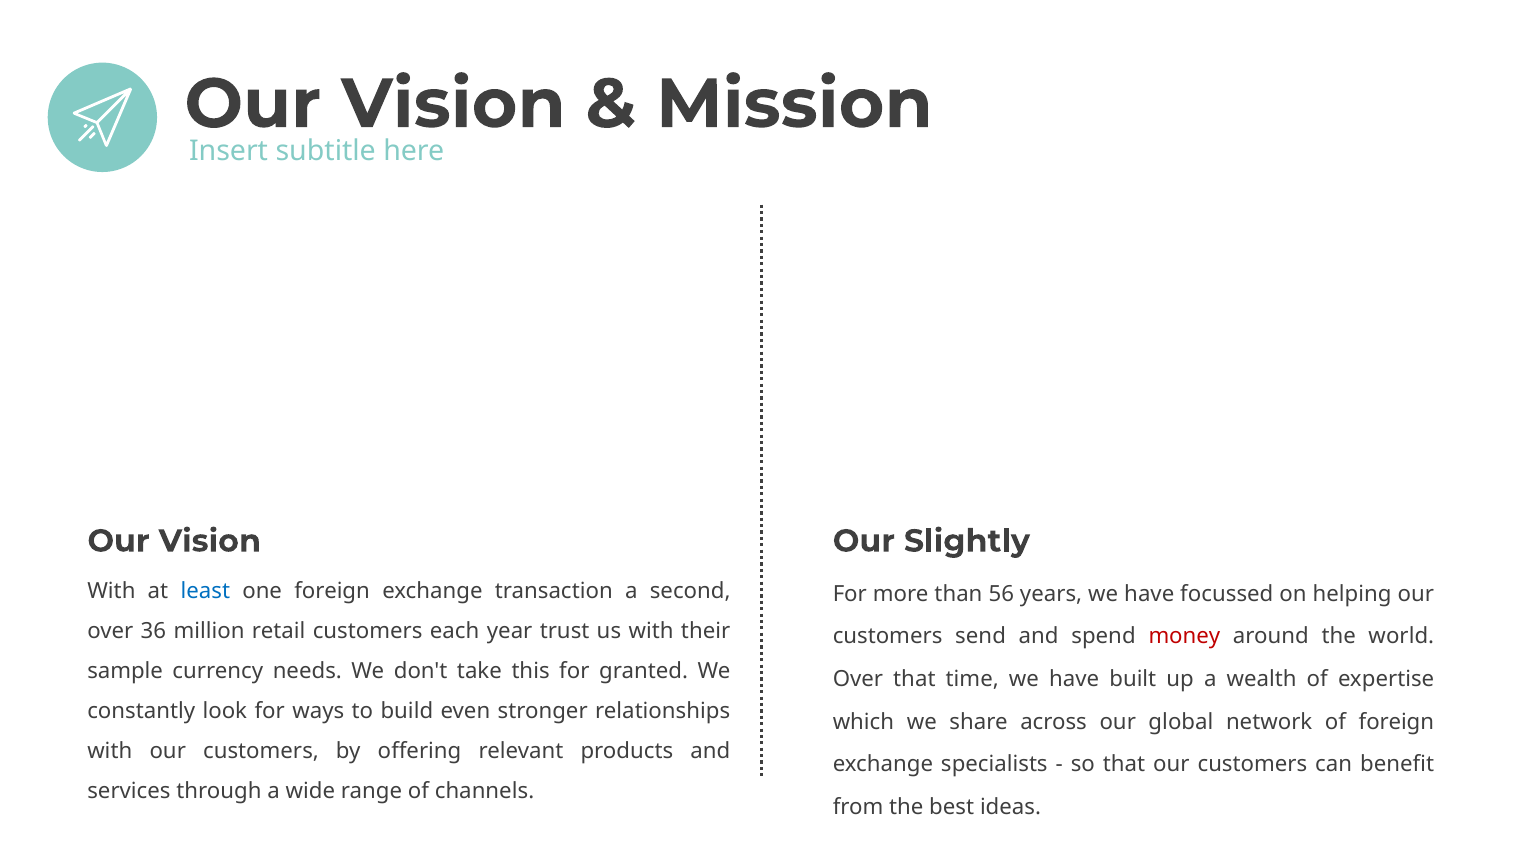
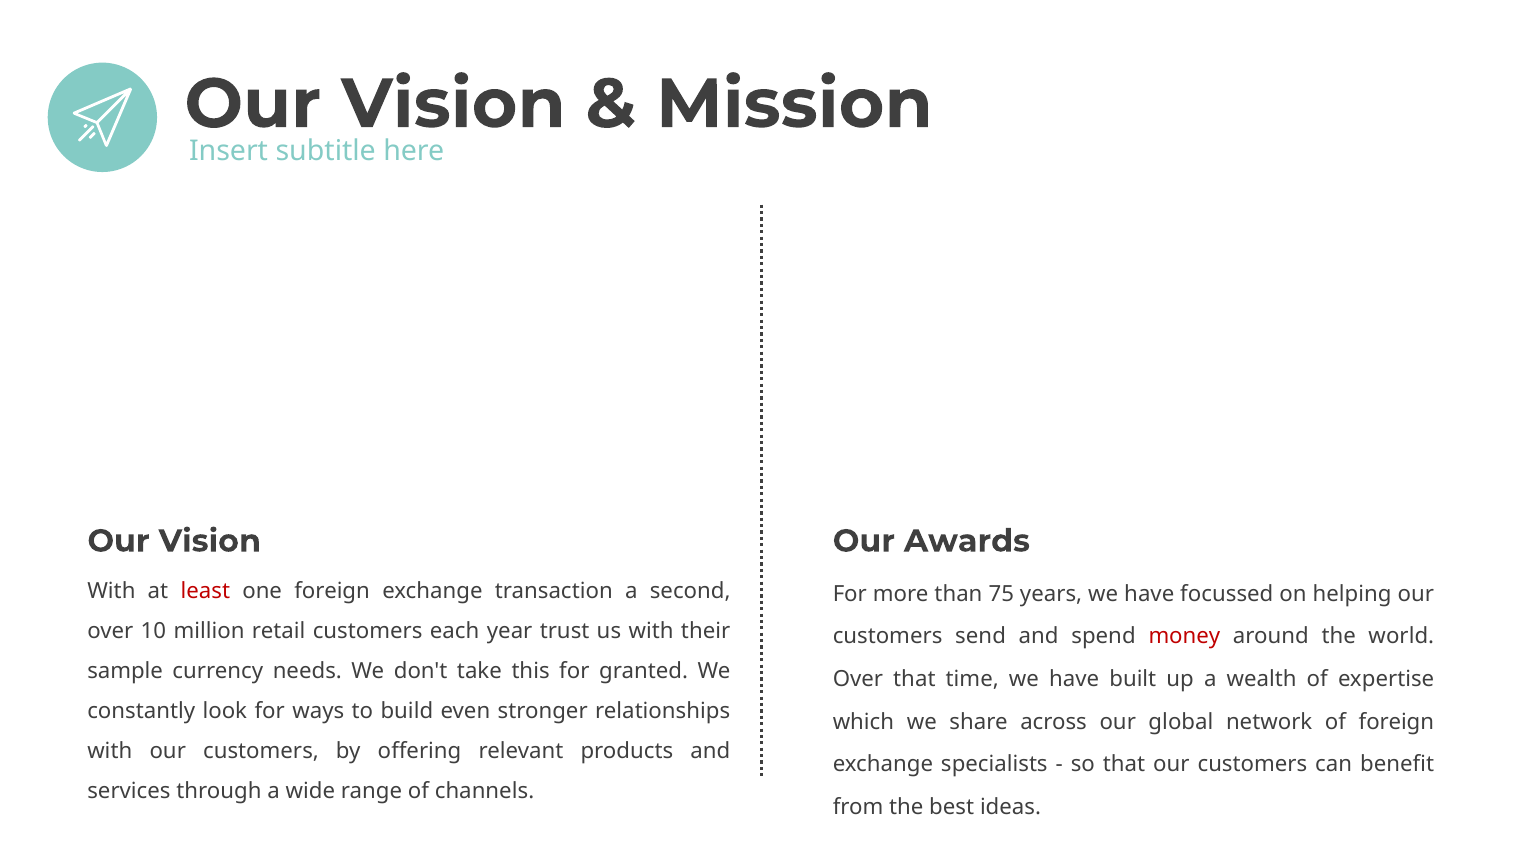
Slightly: Slightly -> Awards
least colour: blue -> red
56: 56 -> 75
36: 36 -> 10
